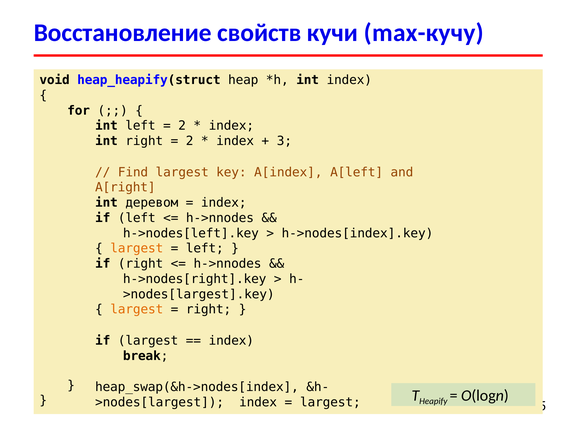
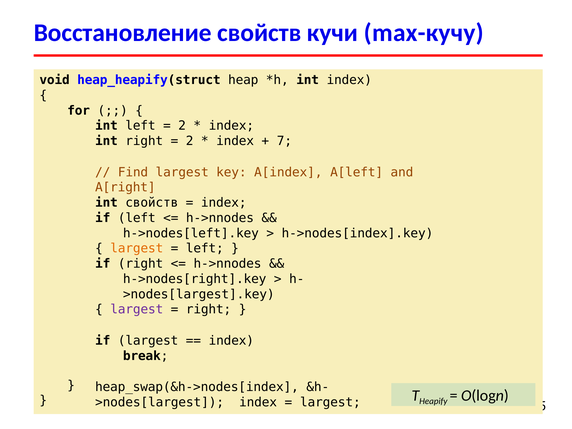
3: 3 -> 7
int деревом: деревом -> свойств
largest at (137, 309) colour: orange -> purple
